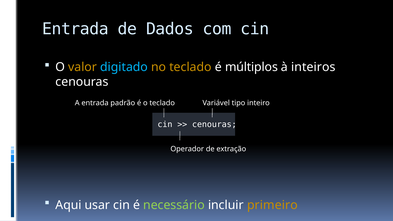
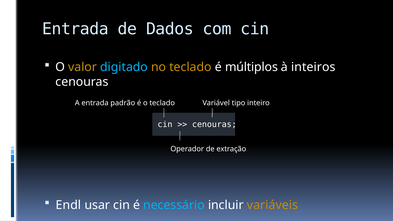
Aqui: Aqui -> Endl
necessário colour: light green -> light blue
primeiro: primeiro -> variáveis
